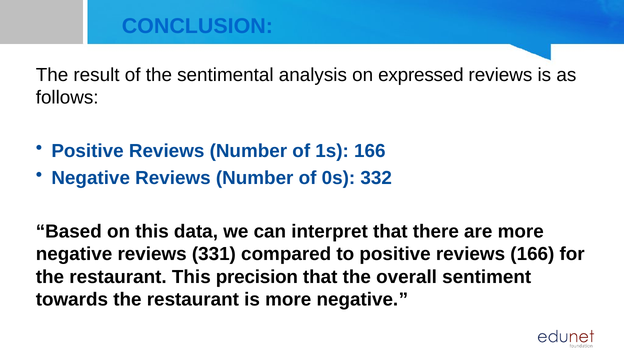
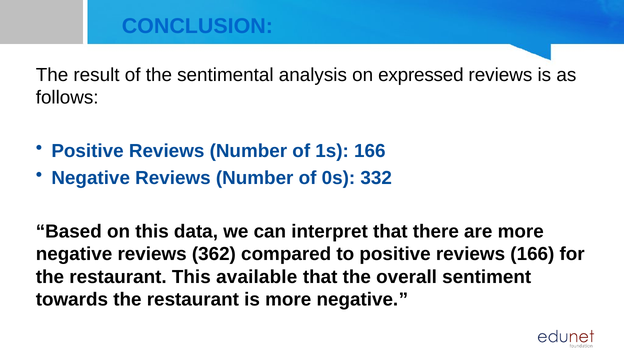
331: 331 -> 362
precision: precision -> available
